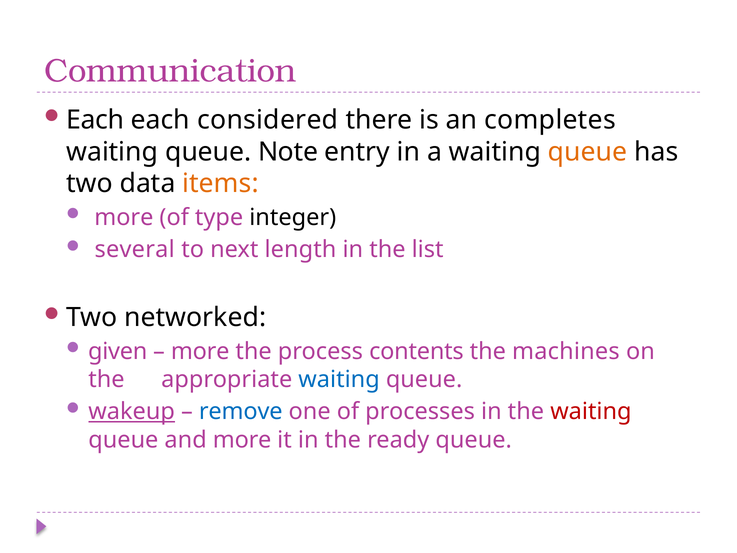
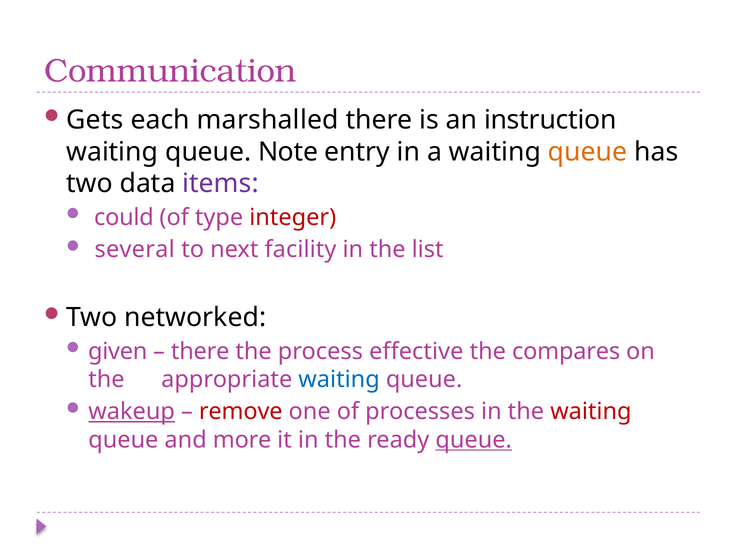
Each at (95, 120): Each -> Gets
considered: considered -> marshalled
completes: completes -> instruction
items colour: orange -> purple
more at (124, 217): more -> could
integer colour: black -> red
length: length -> facility
more at (200, 351): more -> there
contents: contents -> effective
machines: machines -> compares
remove colour: blue -> red
queue at (474, 440) underline: none -> present
